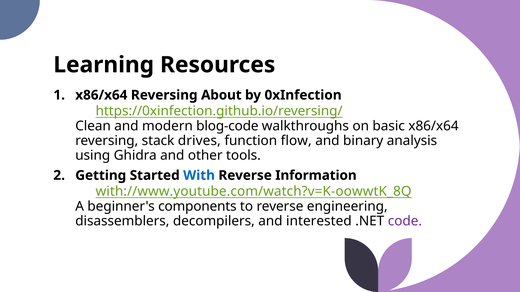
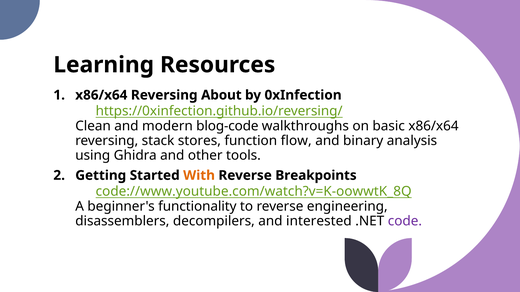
drives: drives -> stores
With colour: blue -> orange
Information: Information -> Breakpoints
with://www.youtube.com/watch?v=K-oowwtK_8Q: with://www.youtube.com/watch?v=K-oowwtK_8Q -> code://www.youtube.com/watch?v=K-oowwtK_8Q
components: components -> functionality
